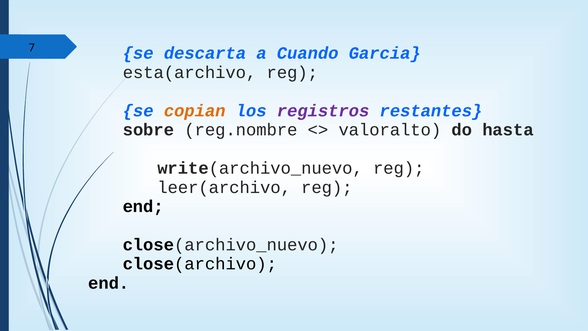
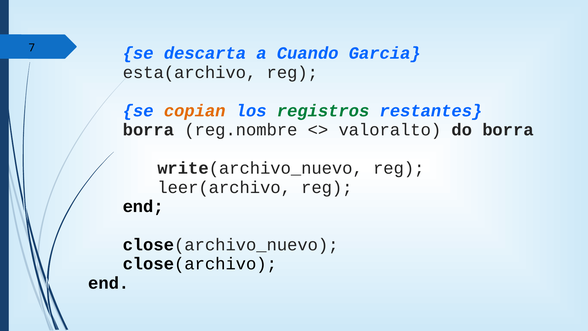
registros colour: purple -> green
sobre at (148, 130): sobre -> borra
do hasta: hasta -> borra
